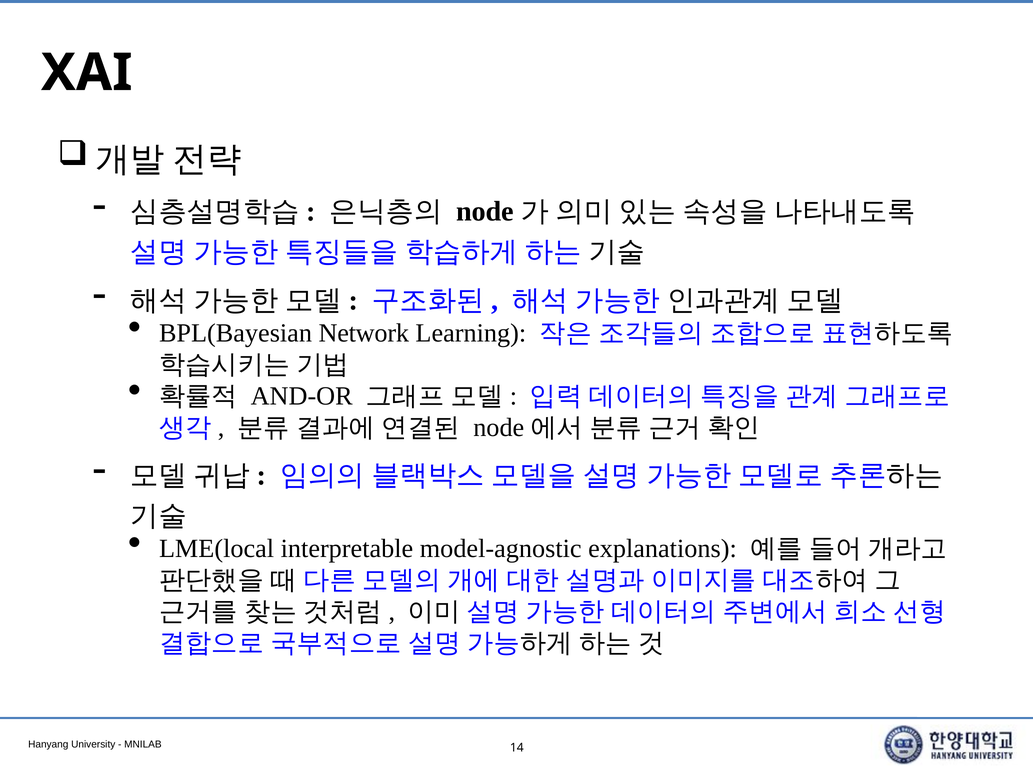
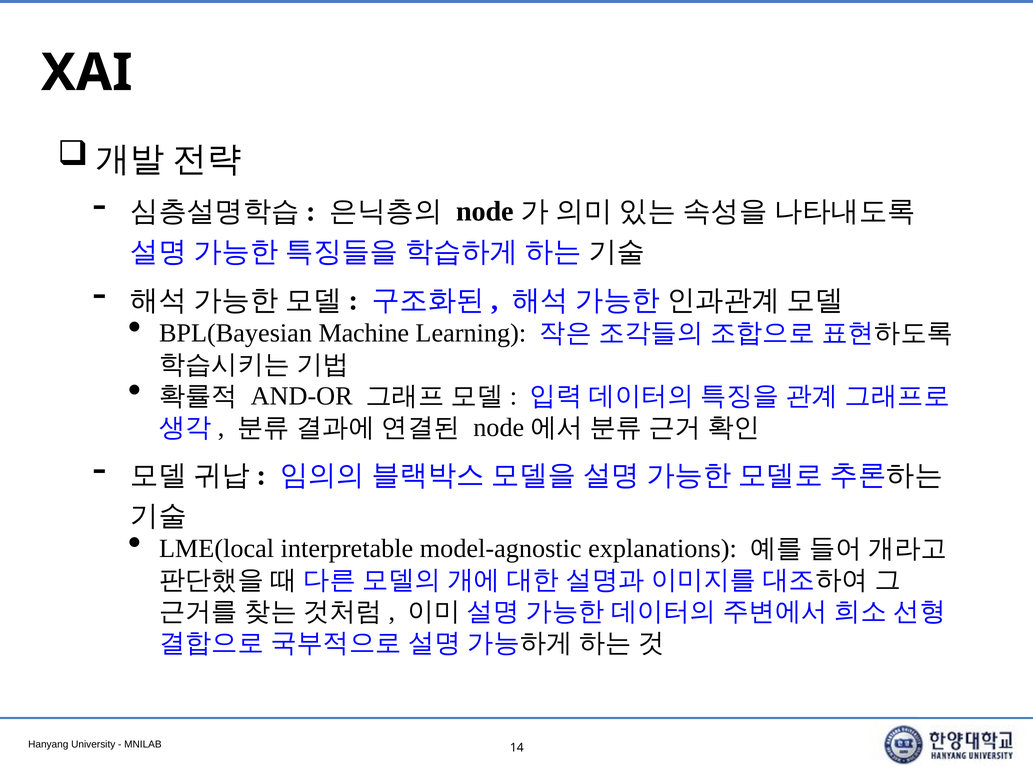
Network: Network -> Machine
